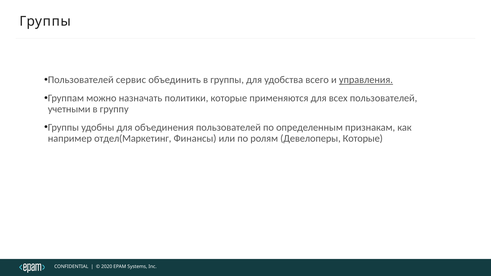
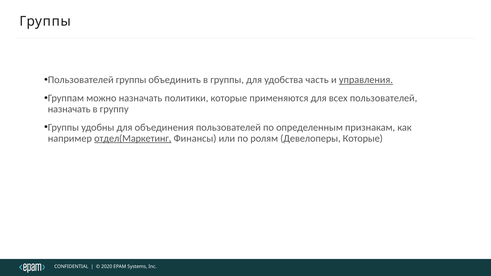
Пользователей сервис: сервис -> группы
всего: всего -> часть
учетными at (69, 109): учетными -> назначать
отдел(Маркетинг underline: none -> present
